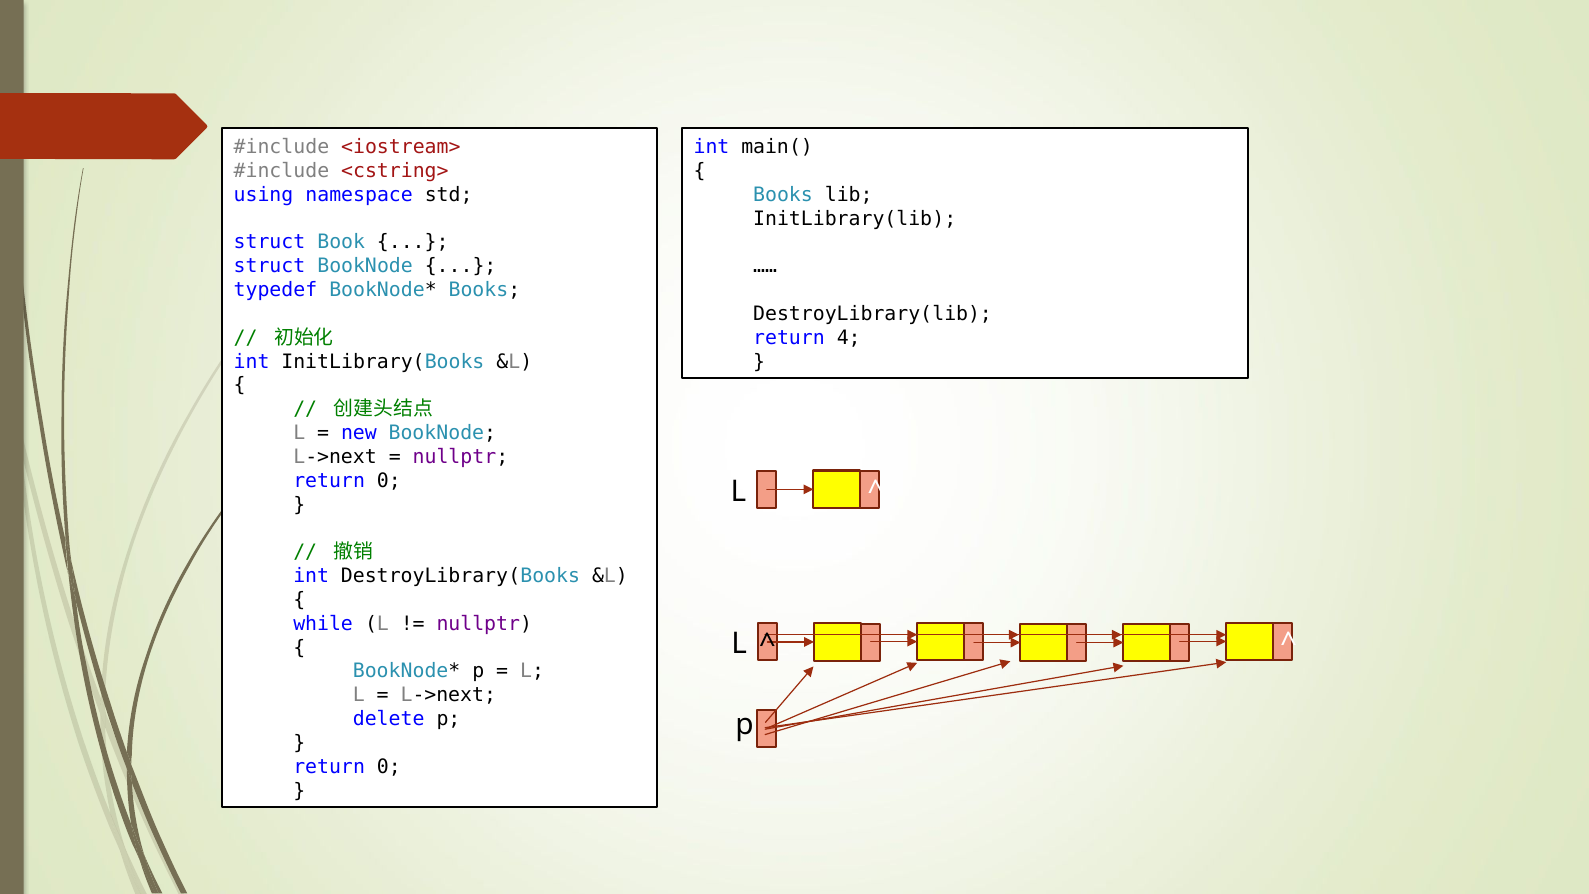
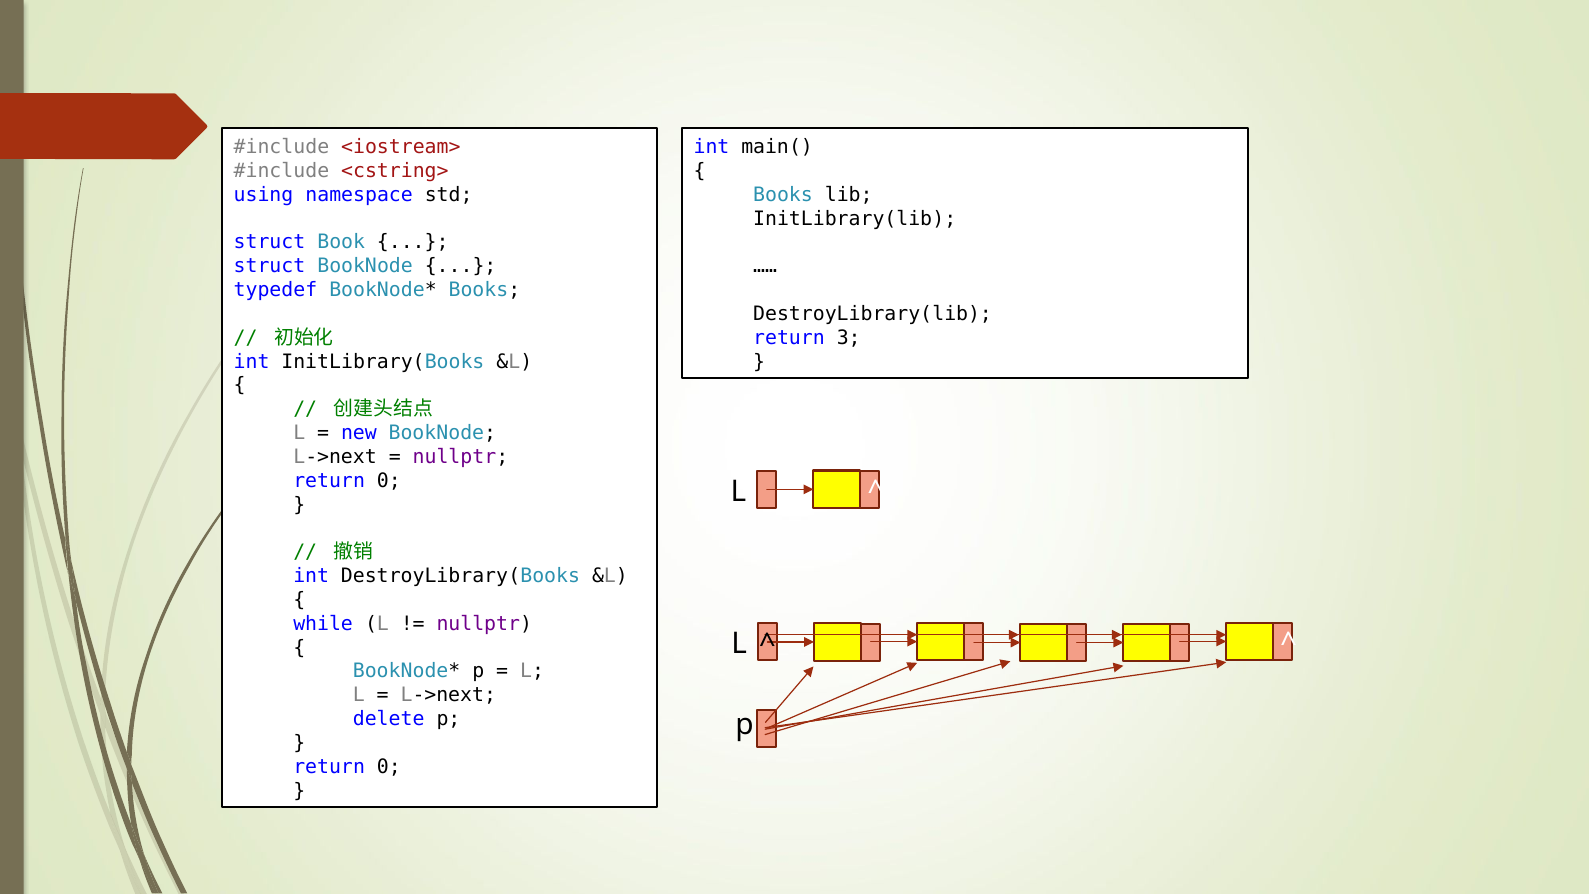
4: 4 -> 3
